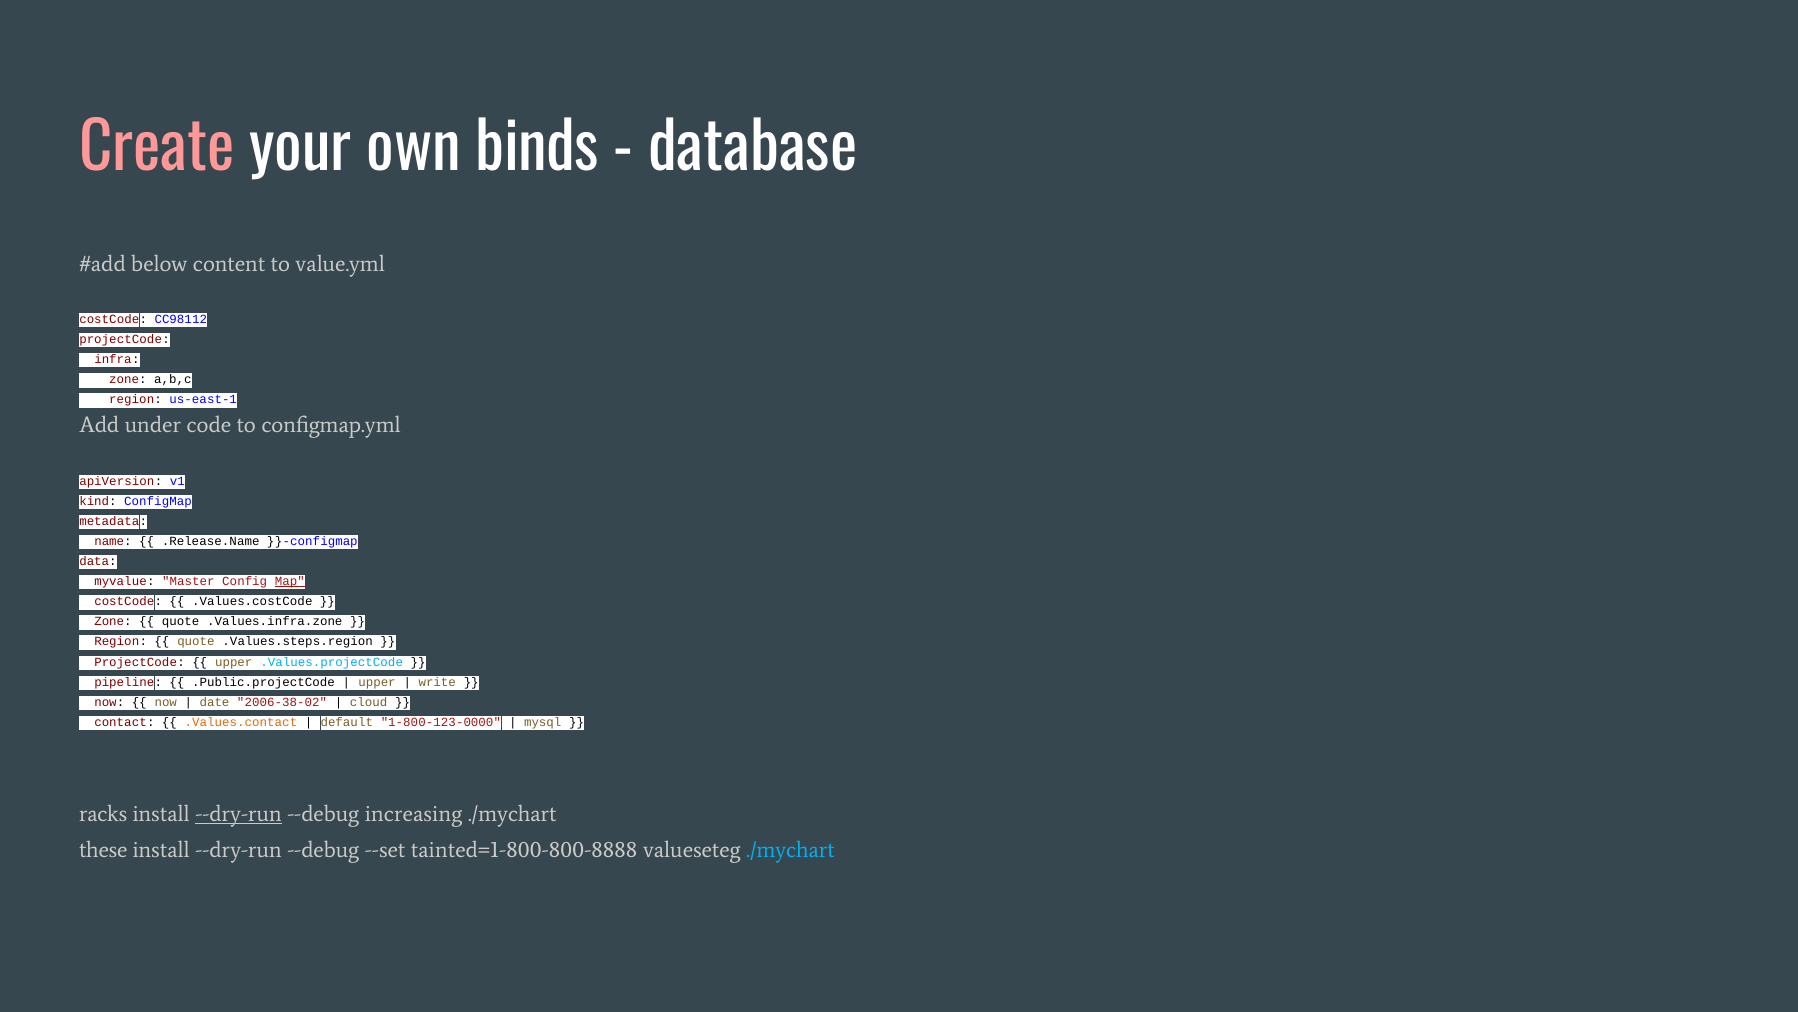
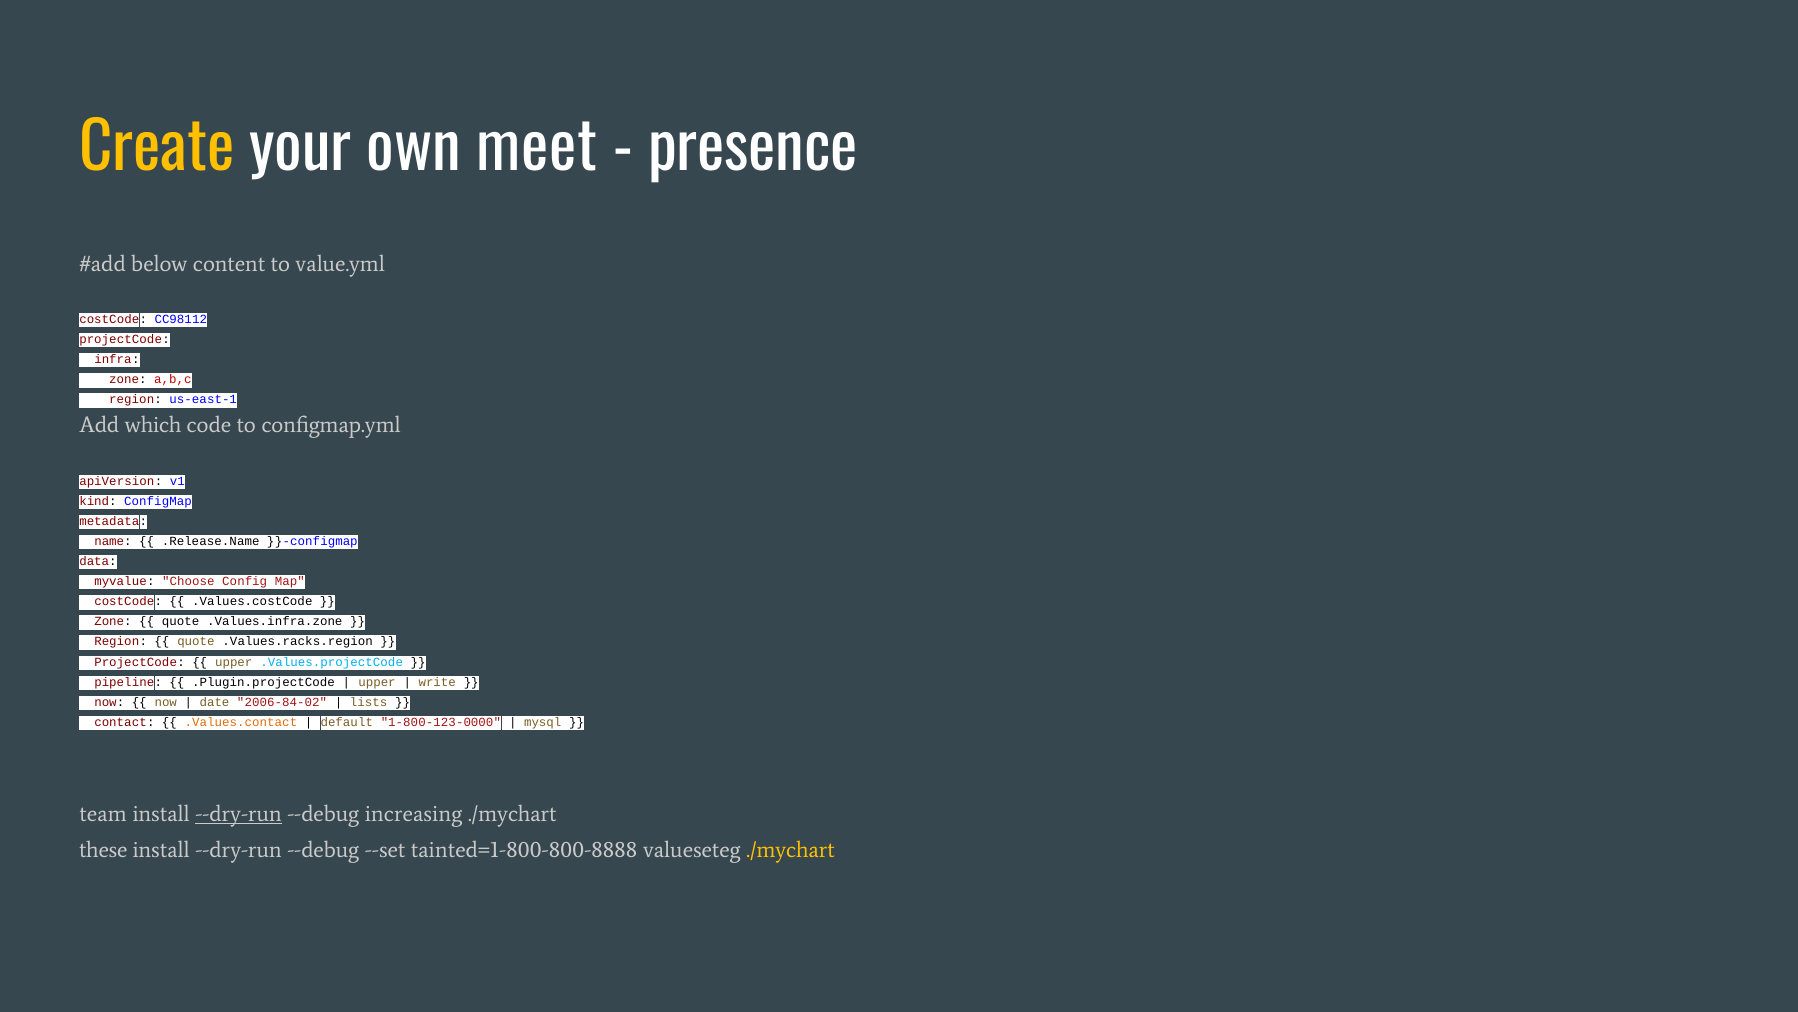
Create colour: pink -> yellow
binds: binds -> meet
database: database -> presence
a,b,c colour: black -> red
under: under -> which
Master: Master -> Choose
Map underline: present -> none
.Values.steps.region: .Values.steps.region -> .Values.racks.region
.Public.projectCode: .Public.projectCode -> .Plugin.projectCode
2006-38-02: 2006-38-02 -> 2006-84-02
cloud: cloud -> lists
racks: racks -> team
./mychart at (791, 850) colour: light blue -> yellow
